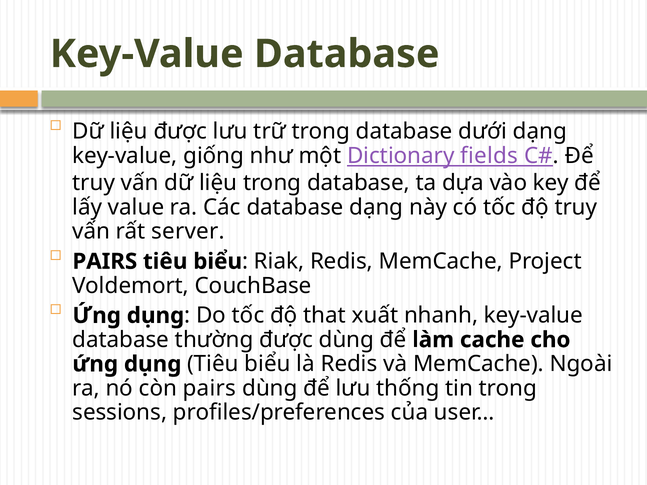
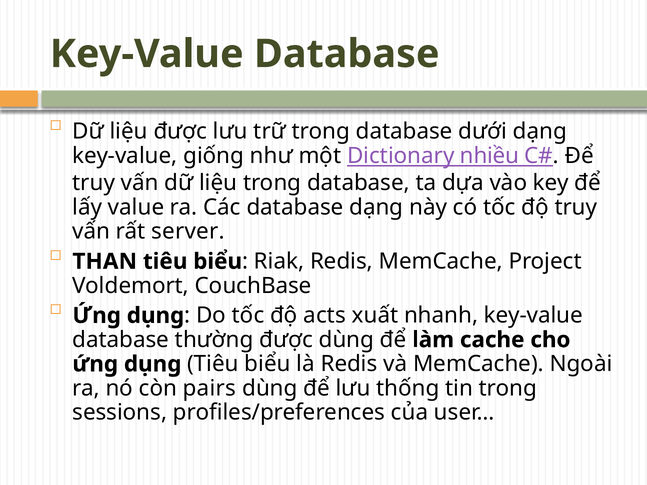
fields: fields -> nhiều
PAIRS at (105, 262): PAIRS -> THAN
that: that -> acts
